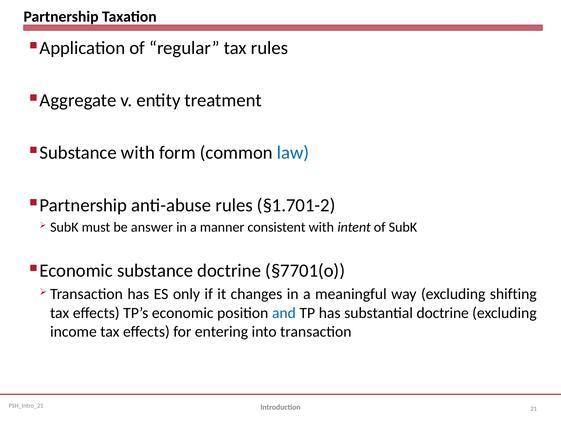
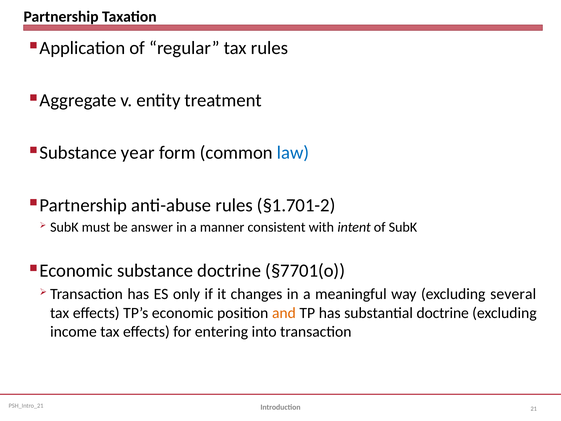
with at (138, 153): with -> year
shifting: shifting -> several
and colour: blue -> orange
